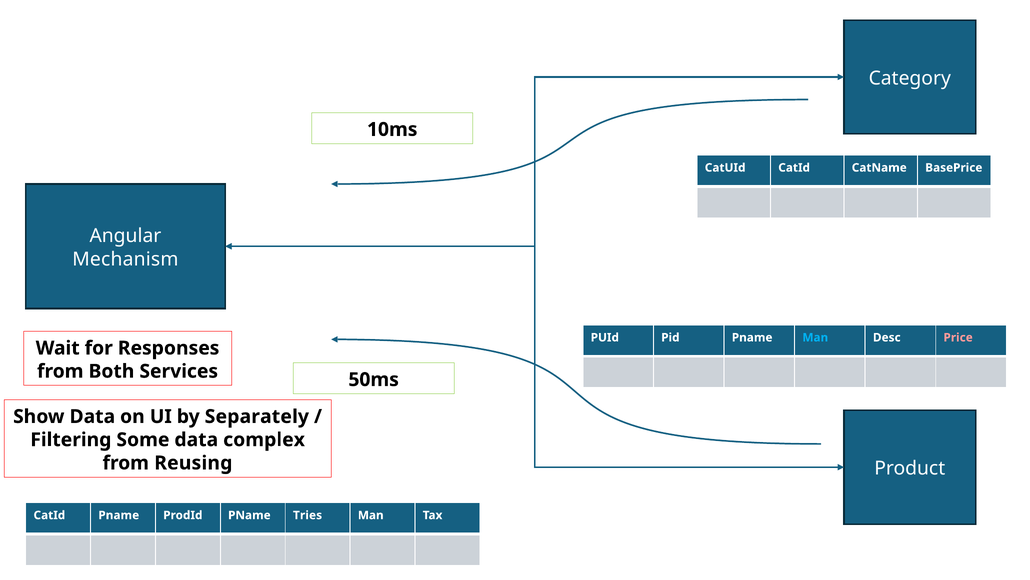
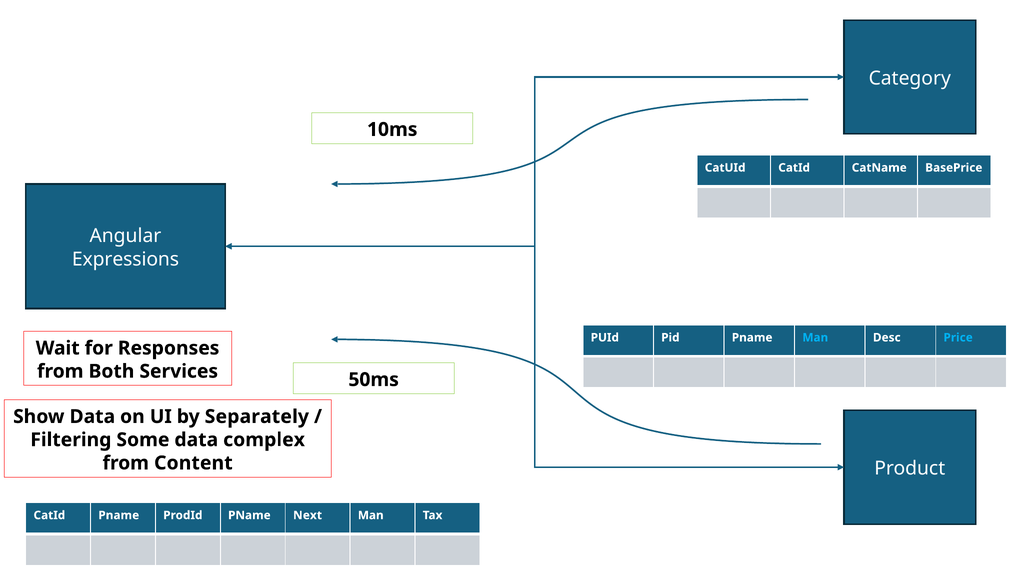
Mechanism: Mechanism -> Expressions
Price colour: pink -> light blue
Reusing: Reusing -> Content
Tries: Tries -> Next
